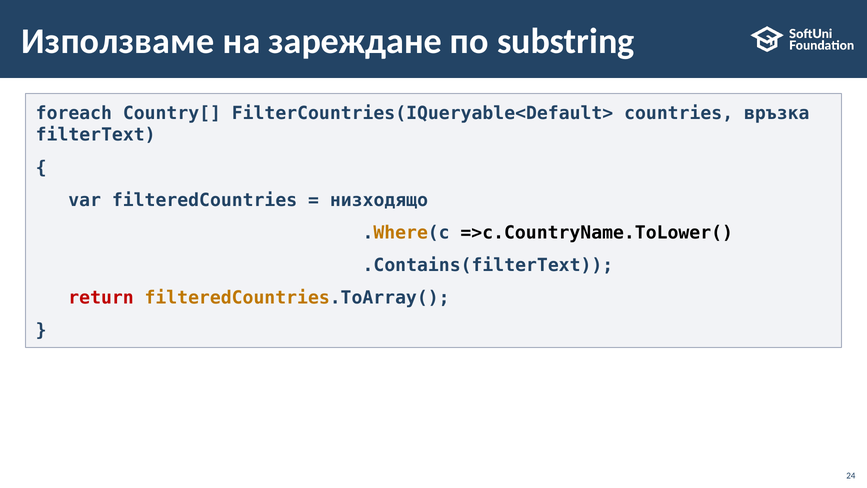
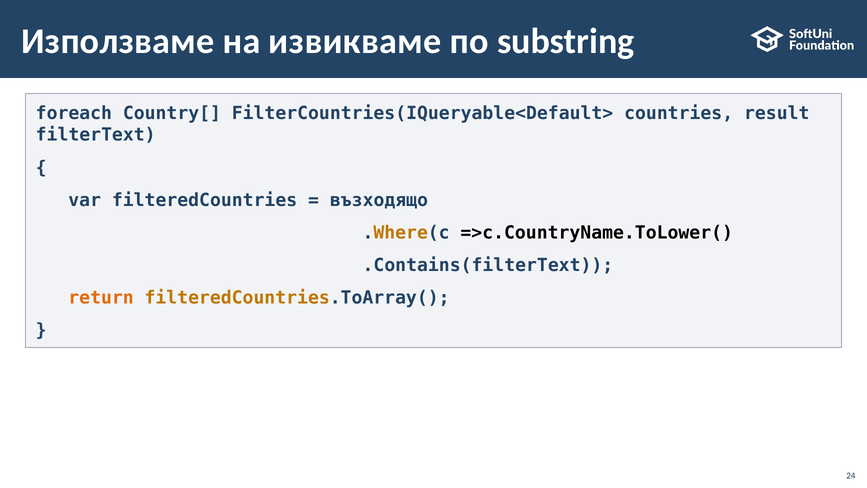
зареждане: зареждане -> извикваме
връзка: връзка -> result
низходящо: низходящо -> възходящо
return colour: red -> orange
